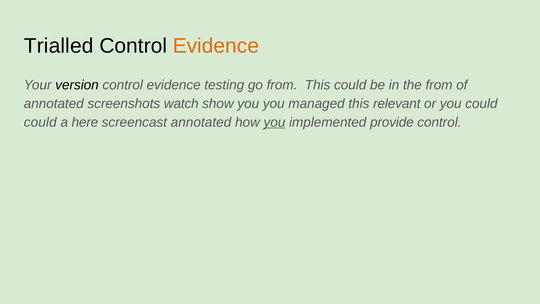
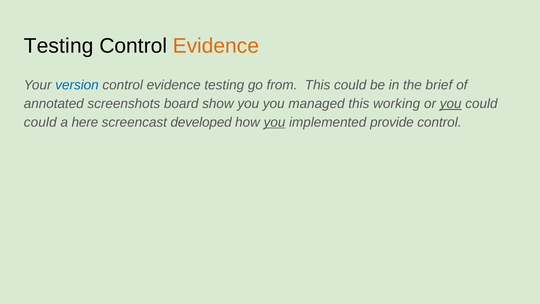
Trialled at (59, 46): Trialled -> Testing
version colour: black -> blue
the from: from -> brief
watch: watch -> board
relevant: relevant -> working
you at (451, 104) underline: none -> present
screencast annotated: annotated -> developed
